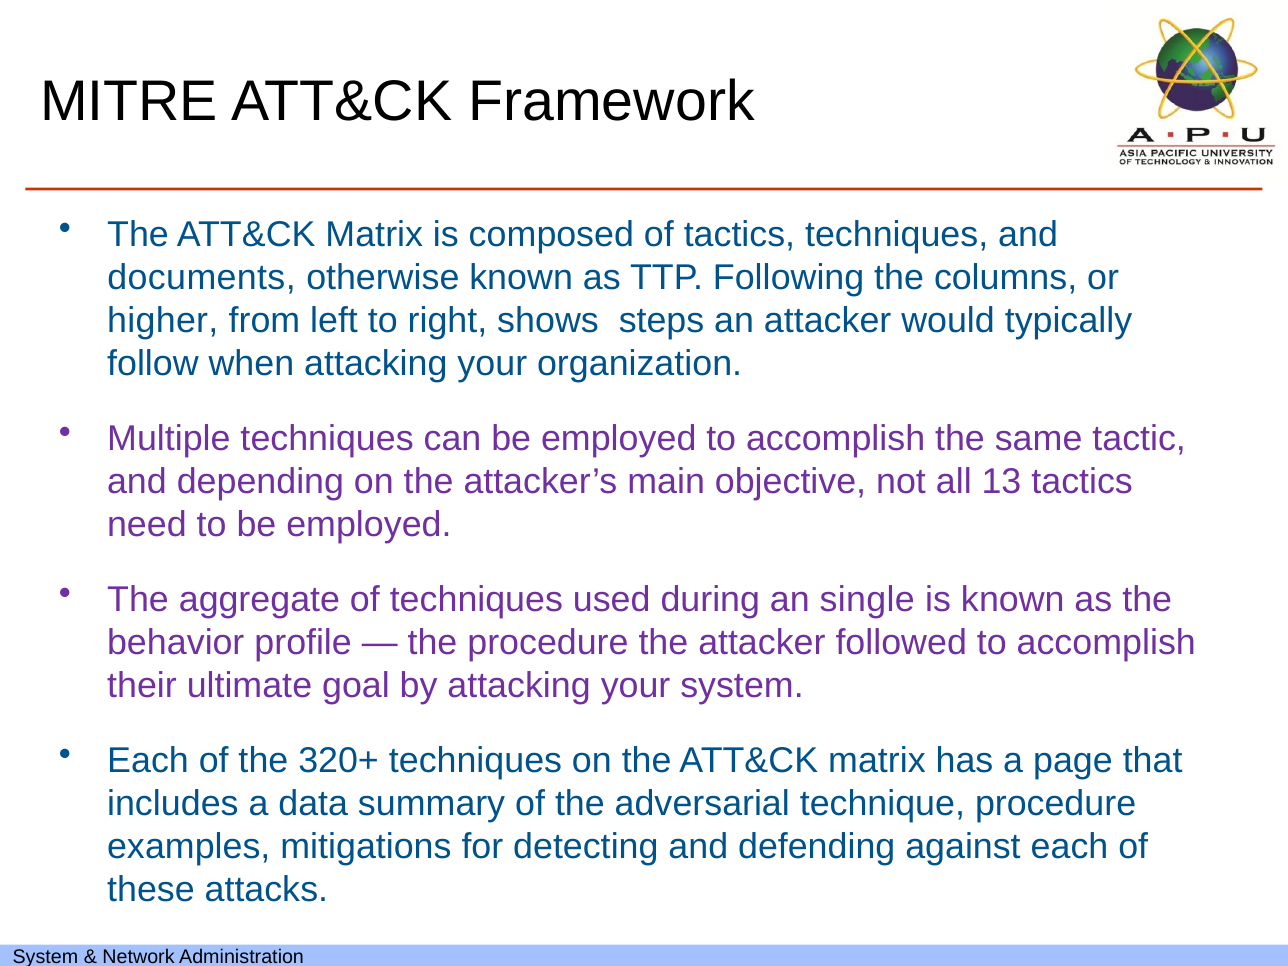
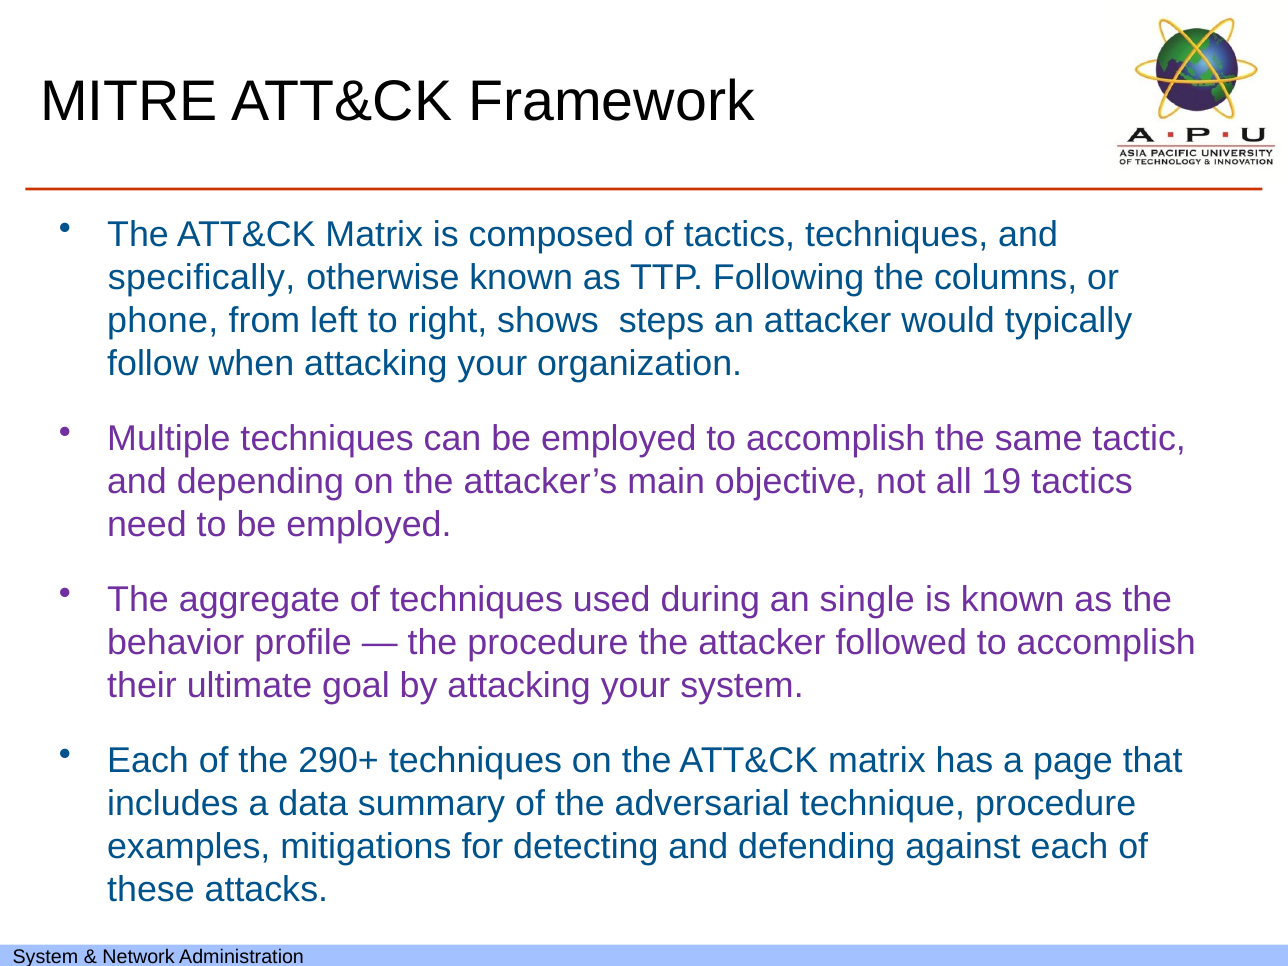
documents: documents -> specifically
higher: higher -> phone
13: 13 -> 19
320+: 320+ -> 290+
